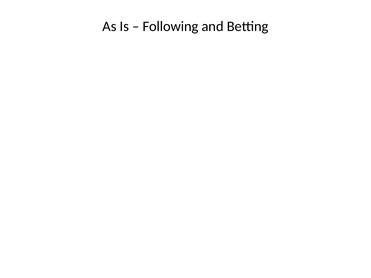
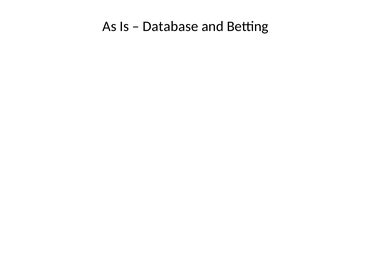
Following: Following -> Database
